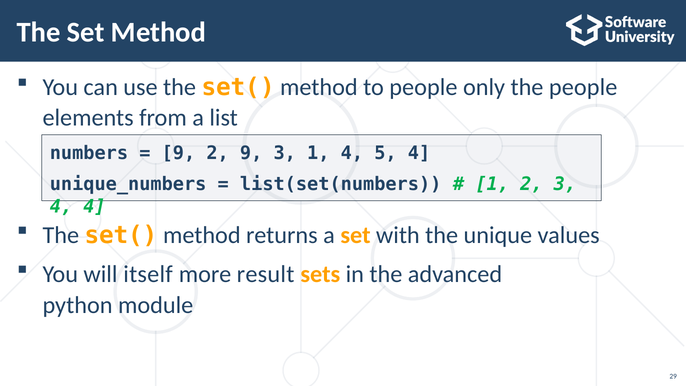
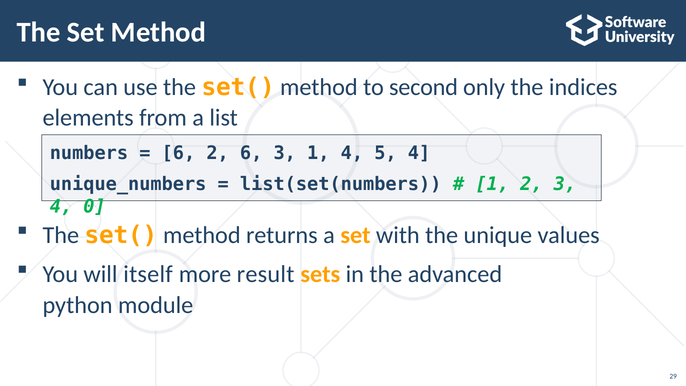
to people: people -> second
the people: people -> indices
9 at (178, 153): 9 -> 6
2 9: 9 -> 6
4 4: 4 -> 0
